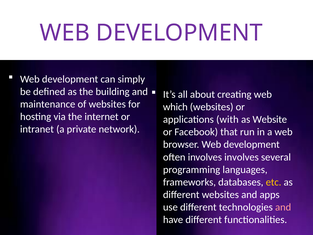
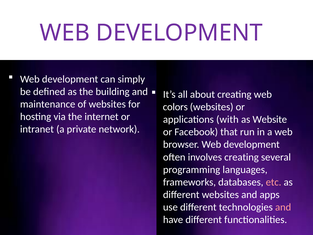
which: which -> colors
involves involves: involves -> creating
etc colour: yellow -> pink
